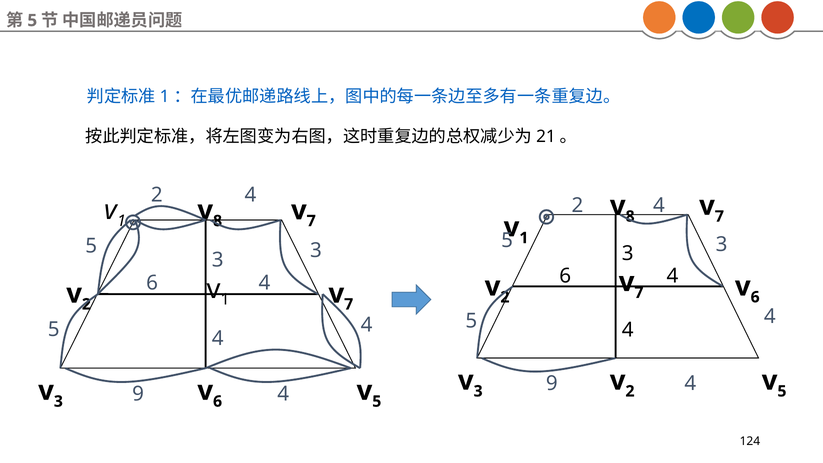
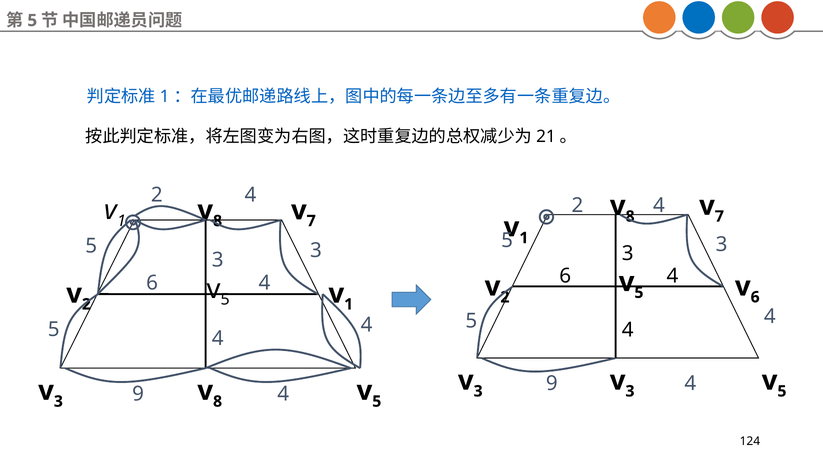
7 at (639, 293): 7 -> 5
1 at (225, 300): 1 -> 5
7 at (349, 304): 7 -> 1
2 at (630, 391): 2 -> 3
6 at (218, 401): 6 -> 8
